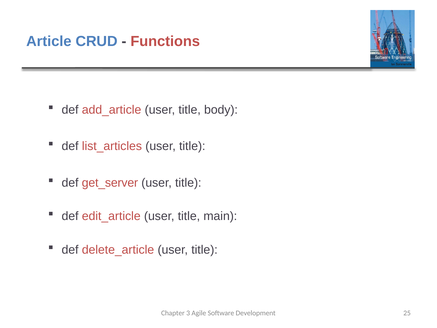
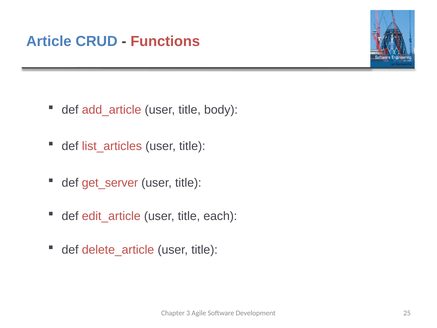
main: main -> each
